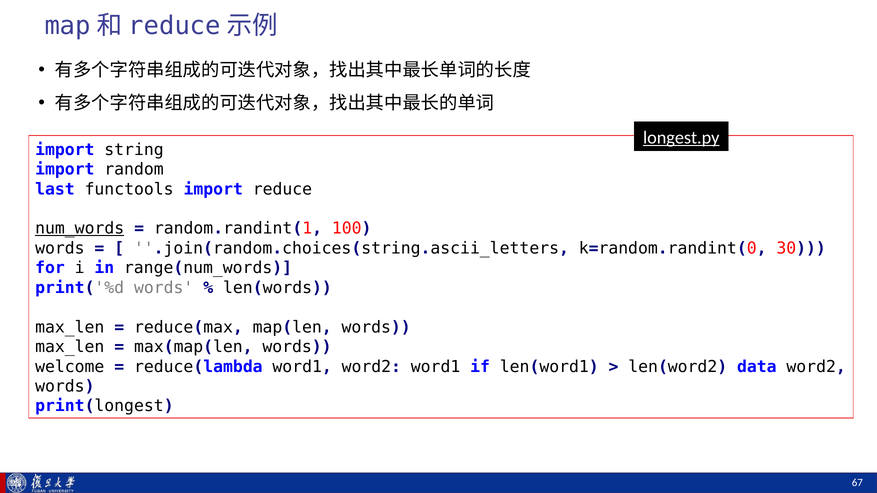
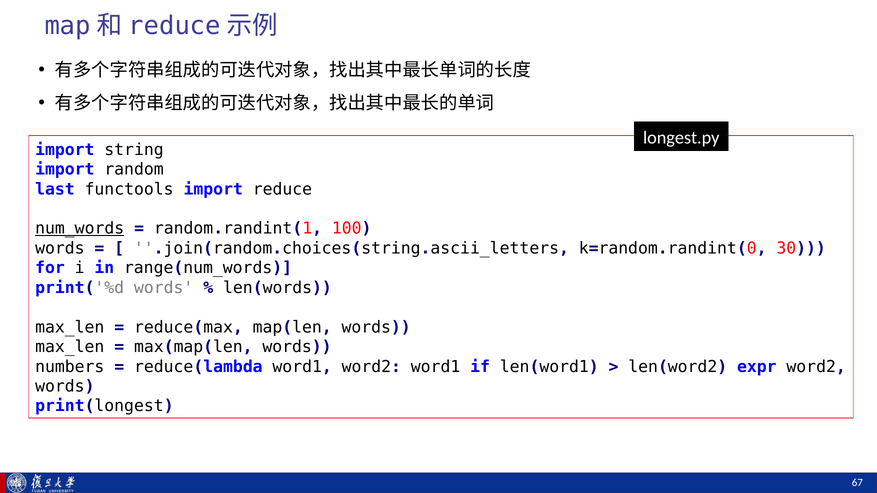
longest.py underline: present -> none
welcome: welcome -> numbers
data: data -> expr
